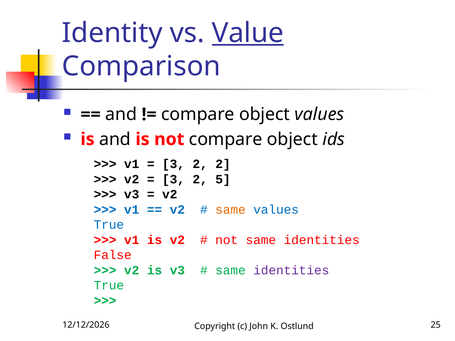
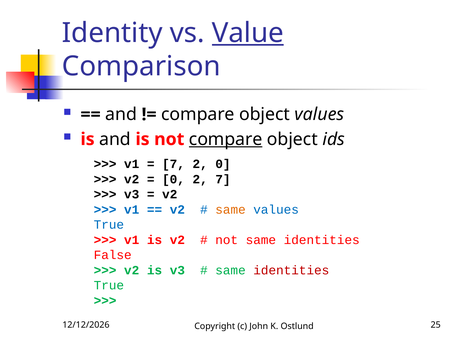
compare at (226, 139) underline: none -> present
3 at (174, 164): 3 -> 7
2 2: 2 -> 0
3 at (174, 179): 3 -> 0
2 5: 5 -> 7
identities at (291, 270) colour: purple -> red
